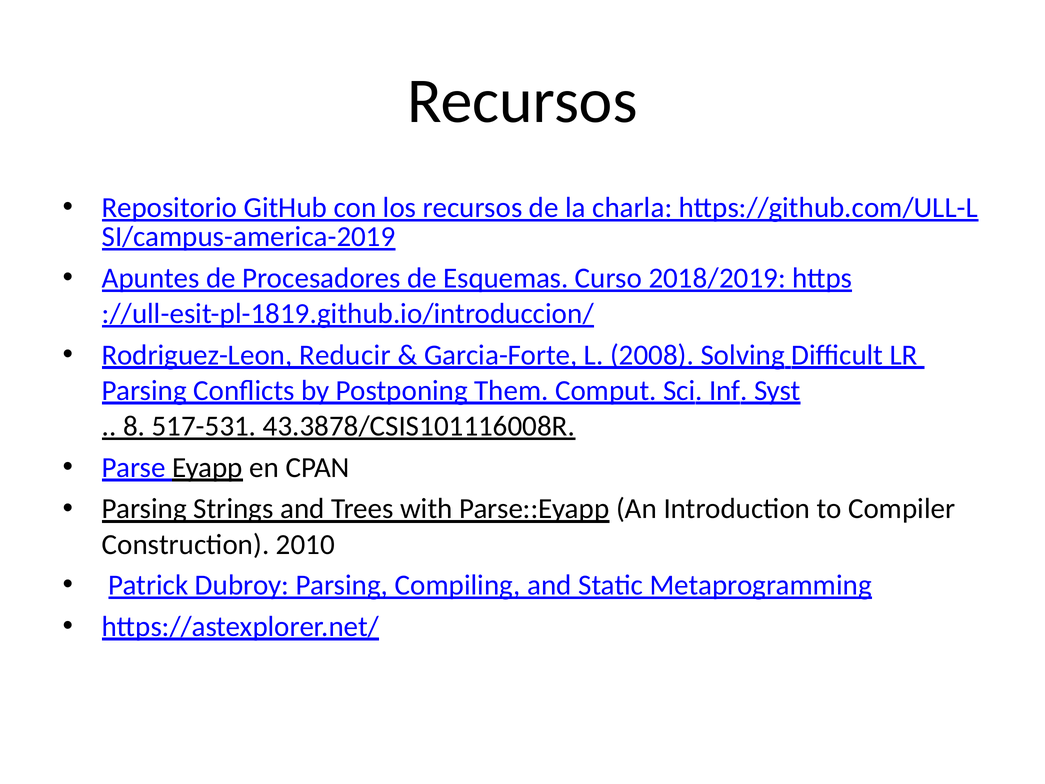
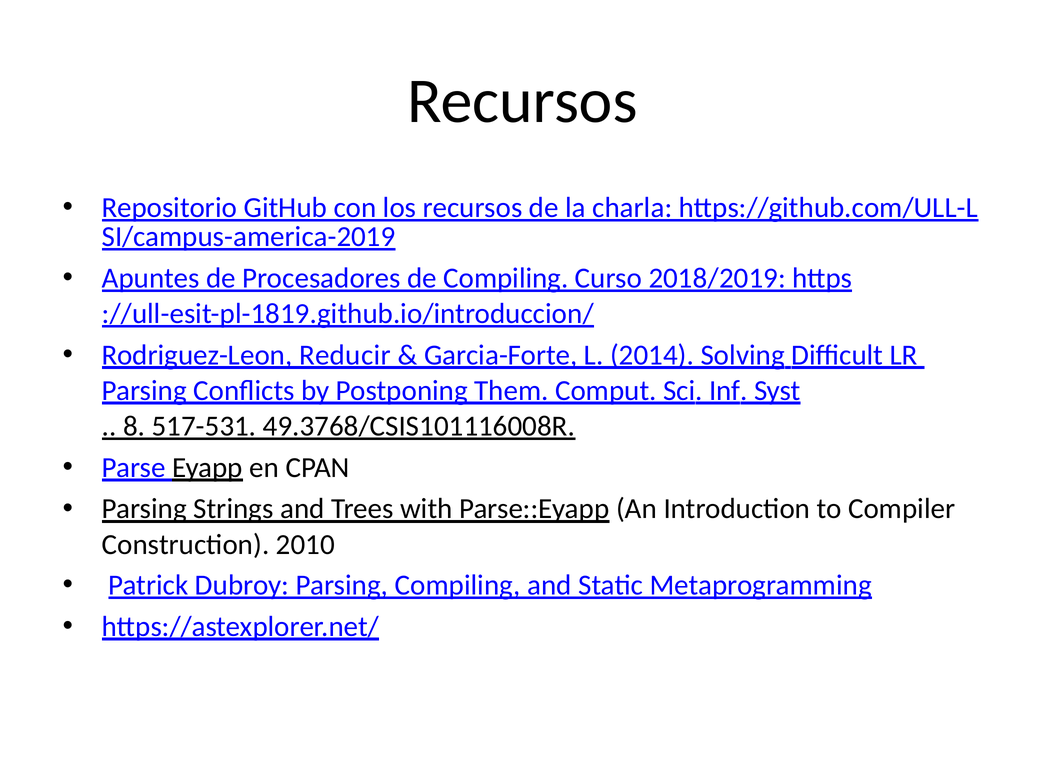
de Esquemas: Esquemas -> Compiling
2008: 2008 -> 2014
43.3878/CSIS101116008R: 43.3878/CSIS101116008R -> 49.3768/CSIS101116008R
